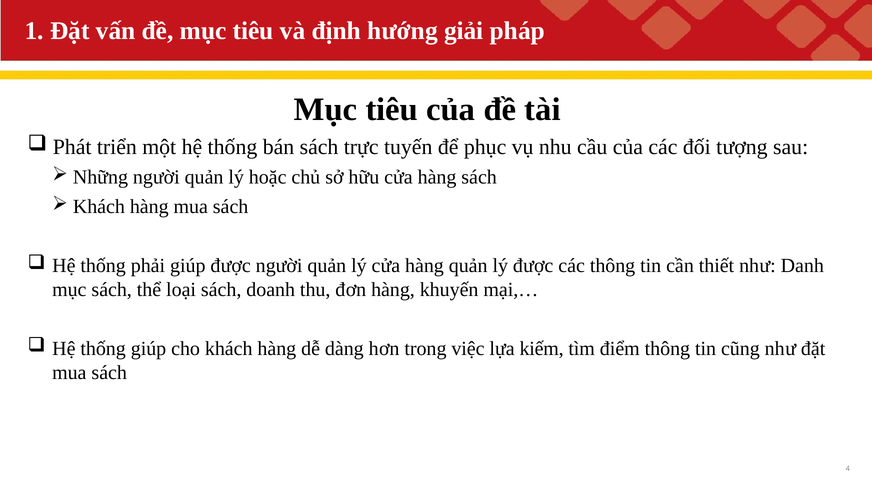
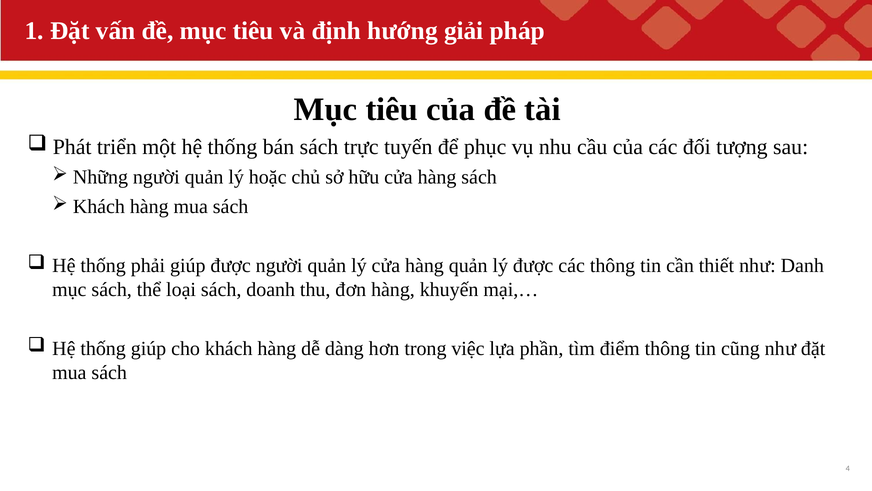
kiếm: kiếm -> phần
